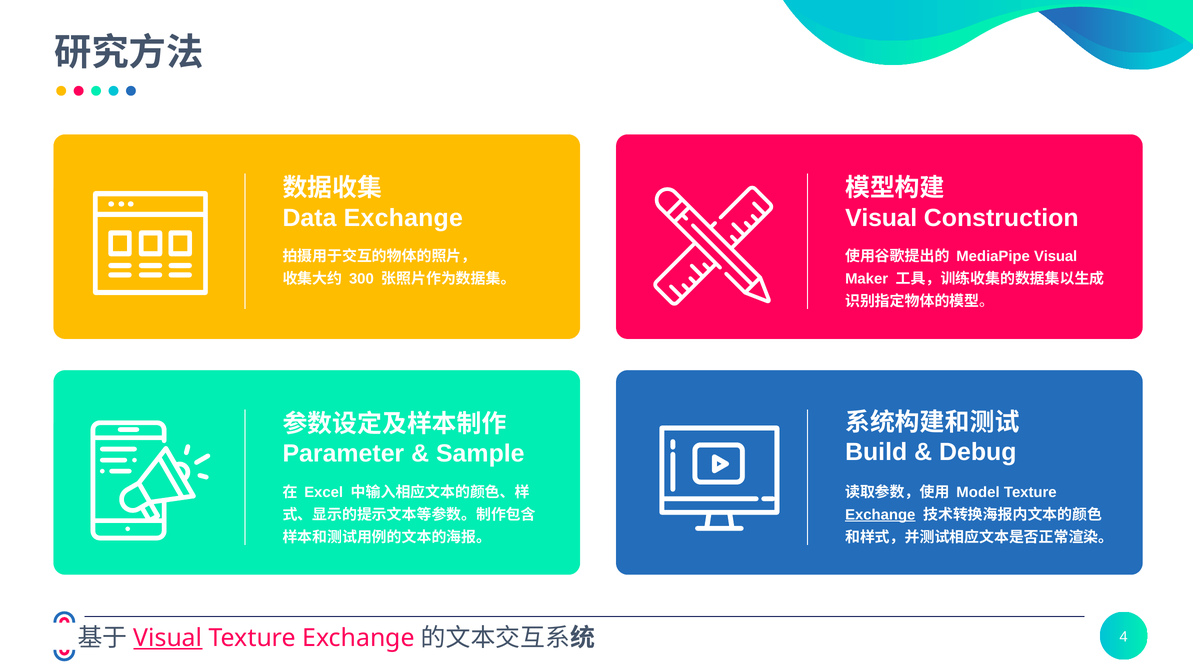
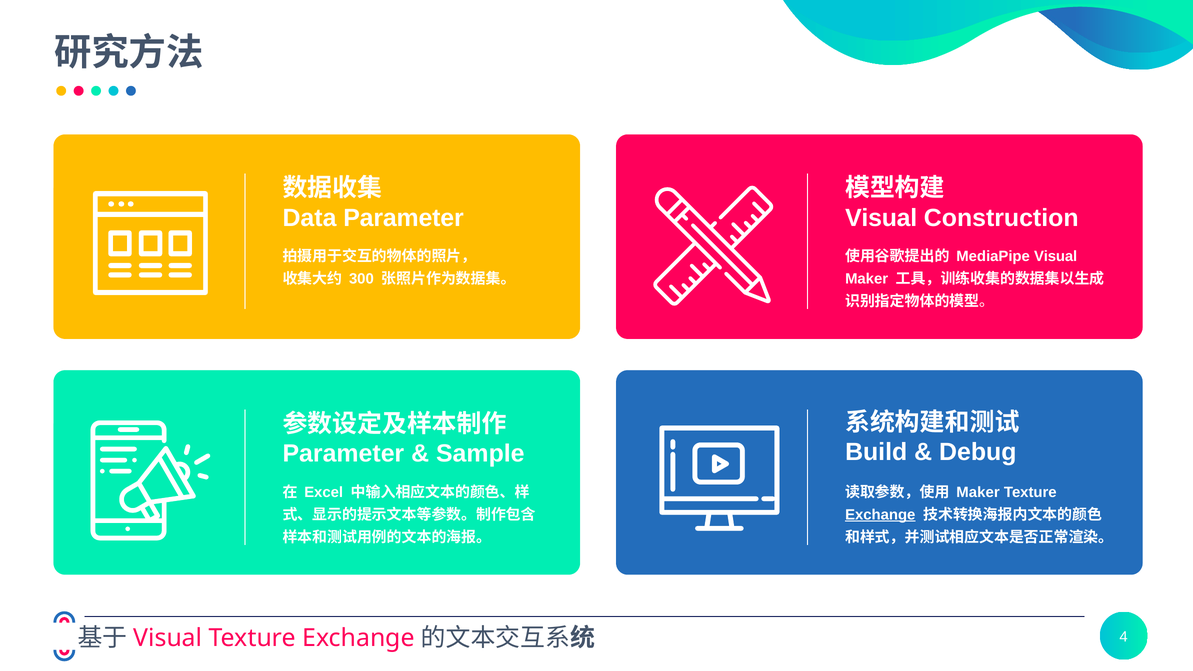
Data Exchange: Exchange -> Parameter
Model at (978, 492): Model -> Maker
Visual at (168, 638) underline: present -> none
